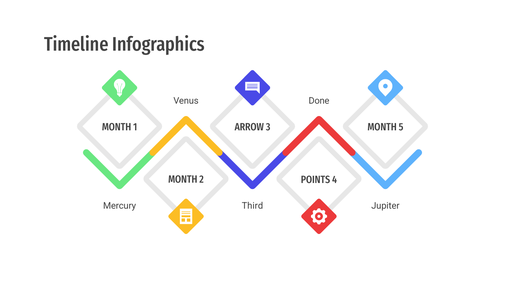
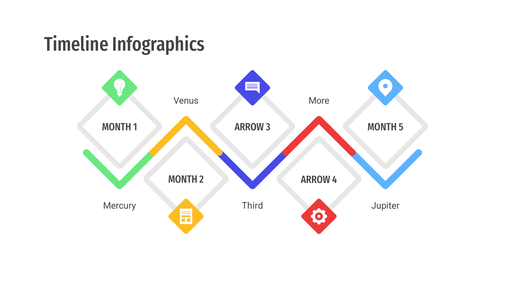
Done: Done -> More
POINTS at (315, 180): POINTS -> ARROW
